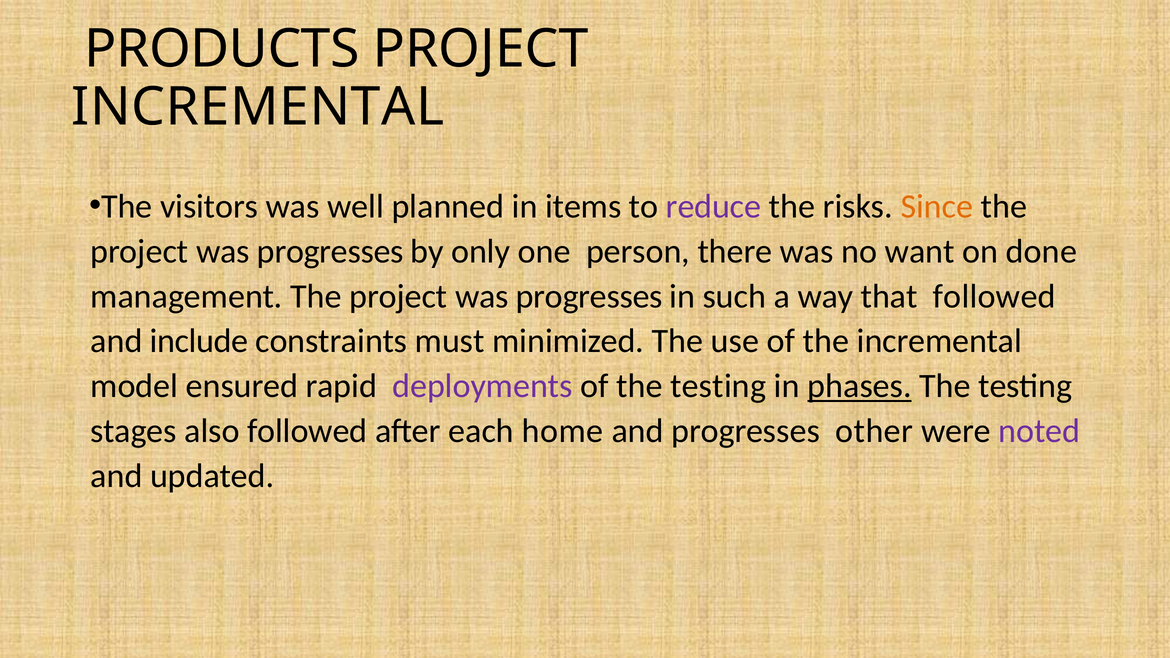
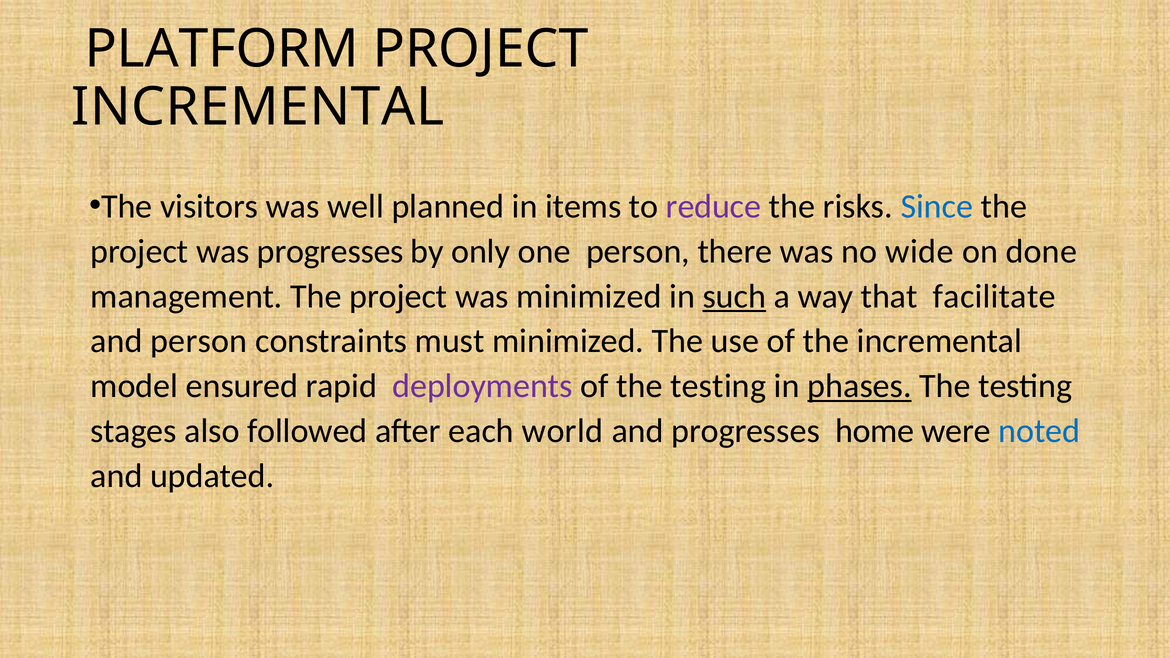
PRODUCTS: PRODUCTS -> PLATFORM
Since colour: orange -> blue
want: want -> wide
progresses at (589, 296): progresses -> minimized
such underline: none -> present
that followed: followed -> facilitate
and include: include -> person
home: home -> world
other: other -> home
noted colour: purple -> blue
